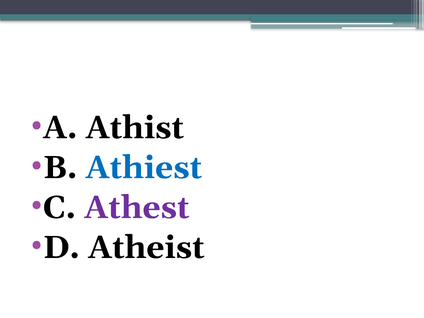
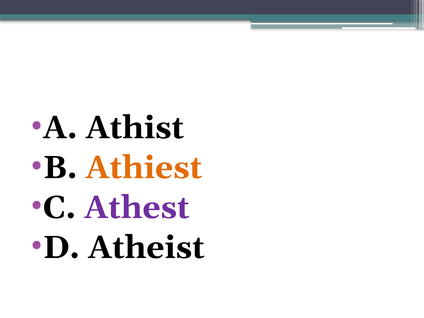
Athiest colour: blue -> orange
